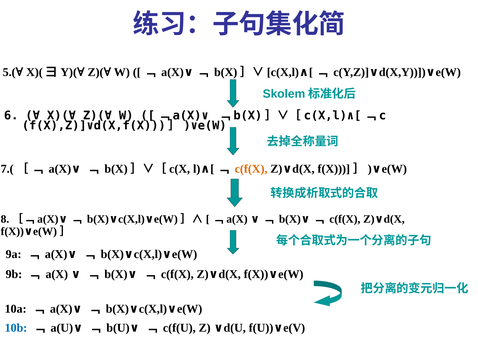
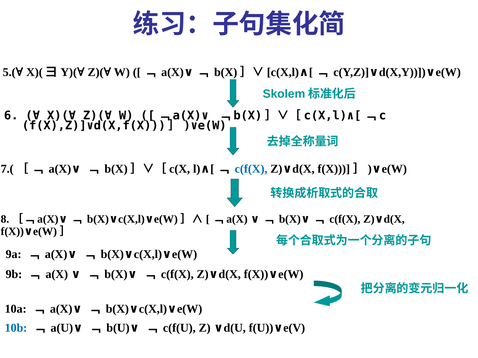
c(f(X at (251, 169) colour: orange -> blue
